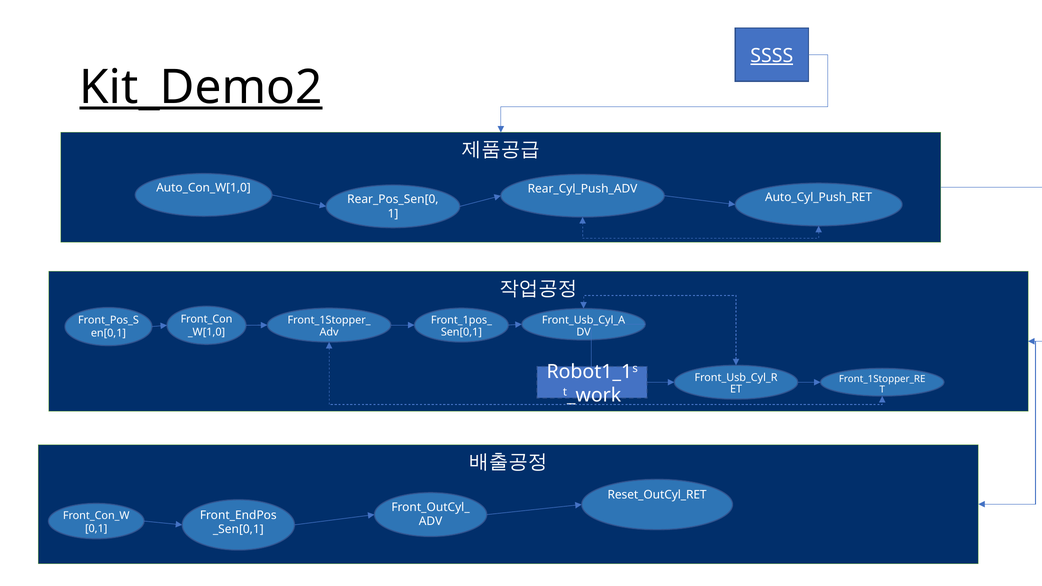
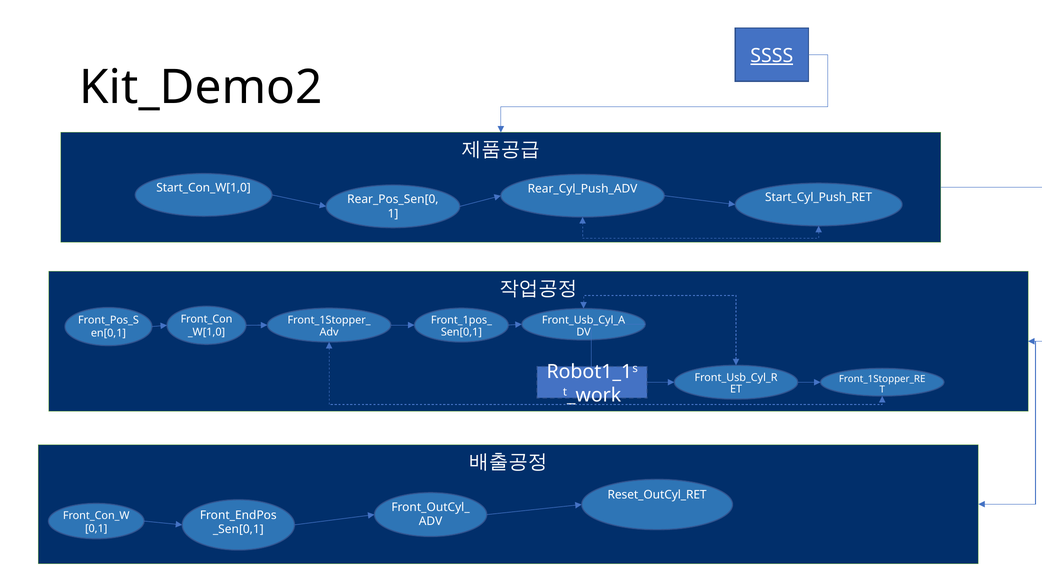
Kit_Demo2 underline: present -> none
Auto_Con_W[1,0: Auto_Con_W[1,0 -> Start_Con_W[1,0
Auto_Cyl_Push_RET: Auto_Cyl_Push_RET -> Start_Cyl_Push_RET
